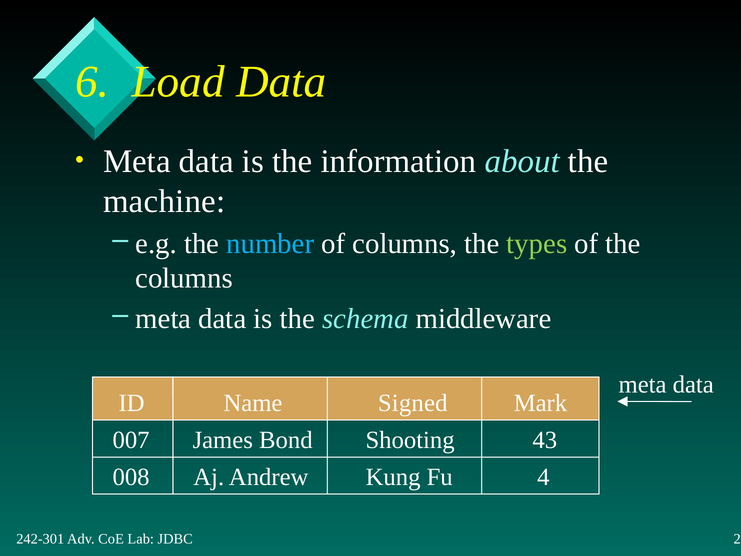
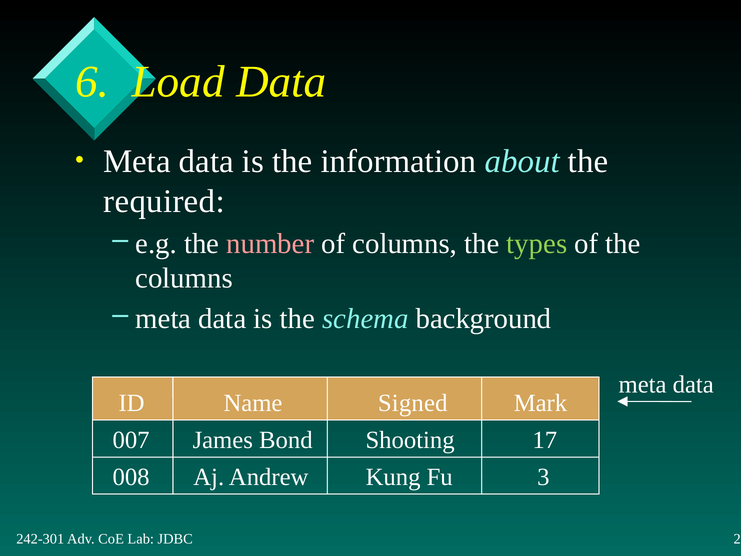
machine: machine -> required
number colour: light blue -> pink
middleware: middleware -> background
43: 43 -> 17
4: 4 -> 3
